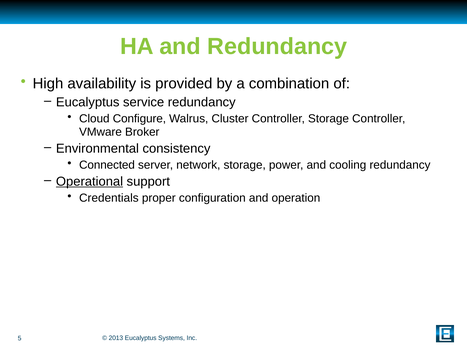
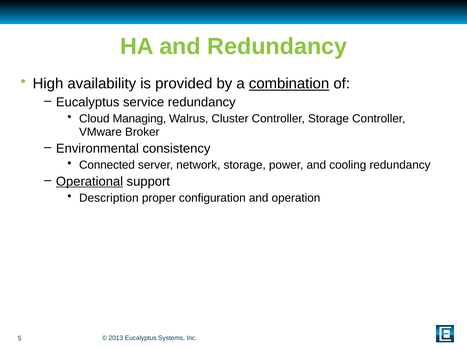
combination underline: none -> present
Configure: Configure -> Managing
Credentials: Credentials -> Description
